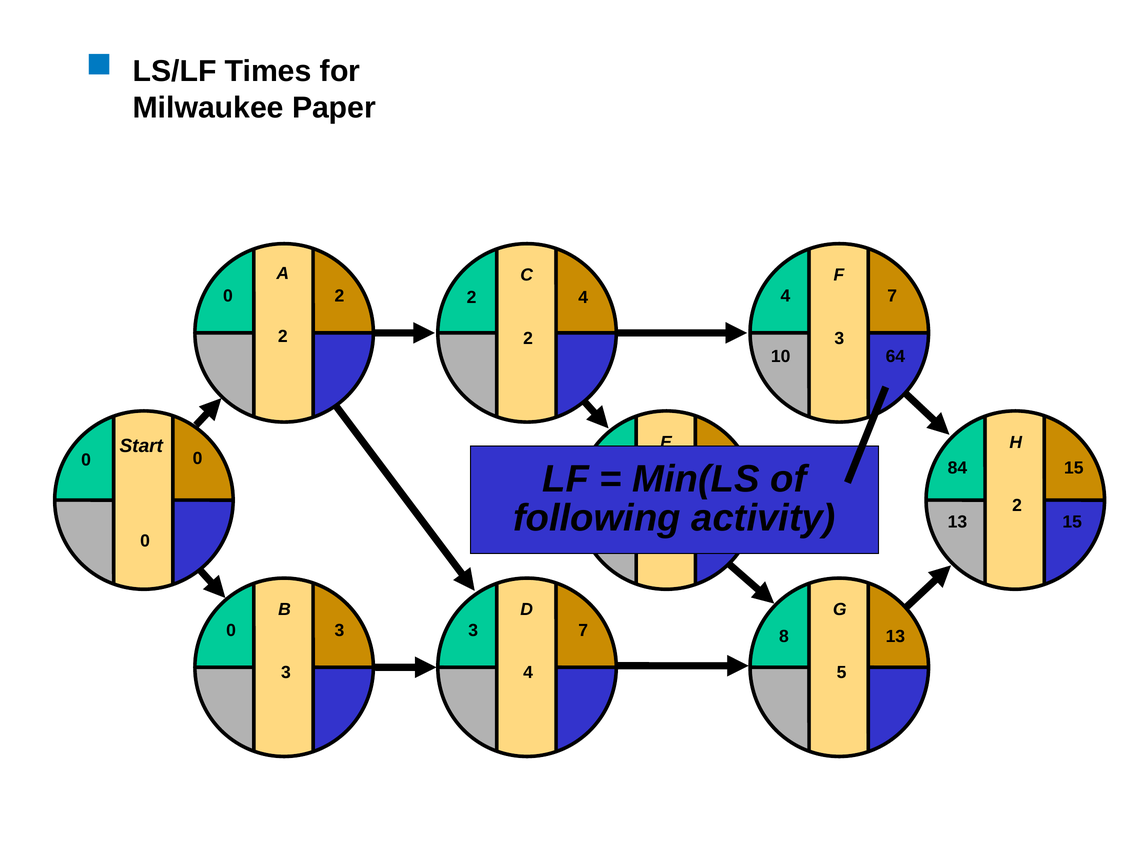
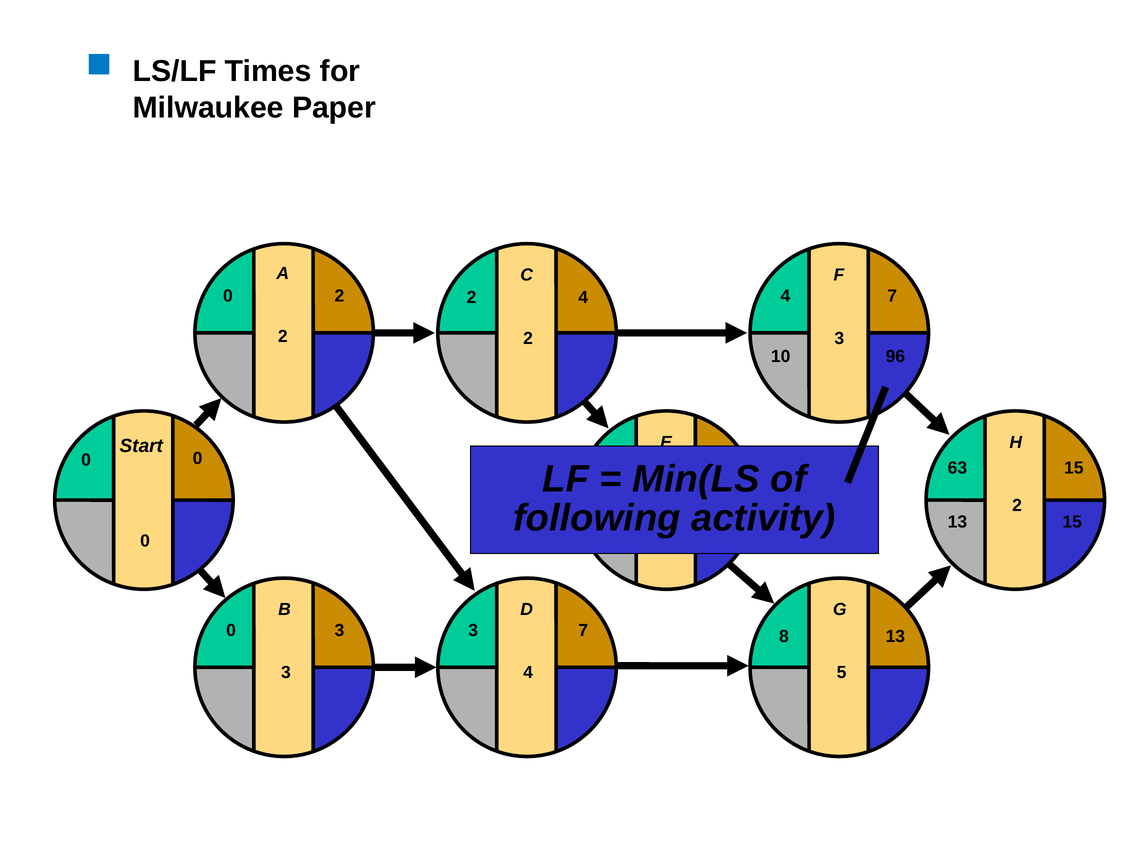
64: 64 -> 96
84: 84 -> 63
